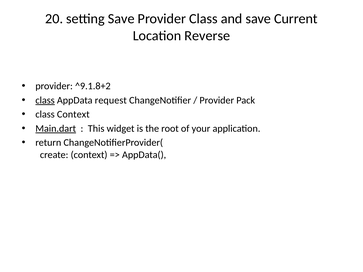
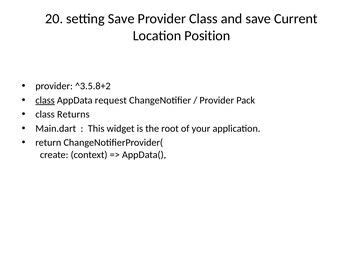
Reverse: Reverse -> Position
^9.1.8+2: ^9.1.8+2 -> ^3.5.8+2
class Context: Context -> Returns
Main.dart underline: present -> none
